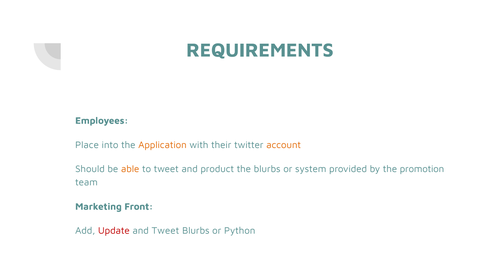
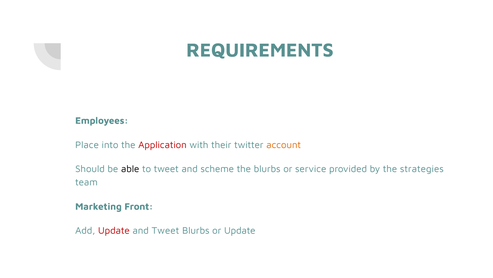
Application colour: orange -> red
able colour: orange -> black
product: product -> scheme
system: system -> service
promotion: promotion -> strategies
or Python: Python -> Update
